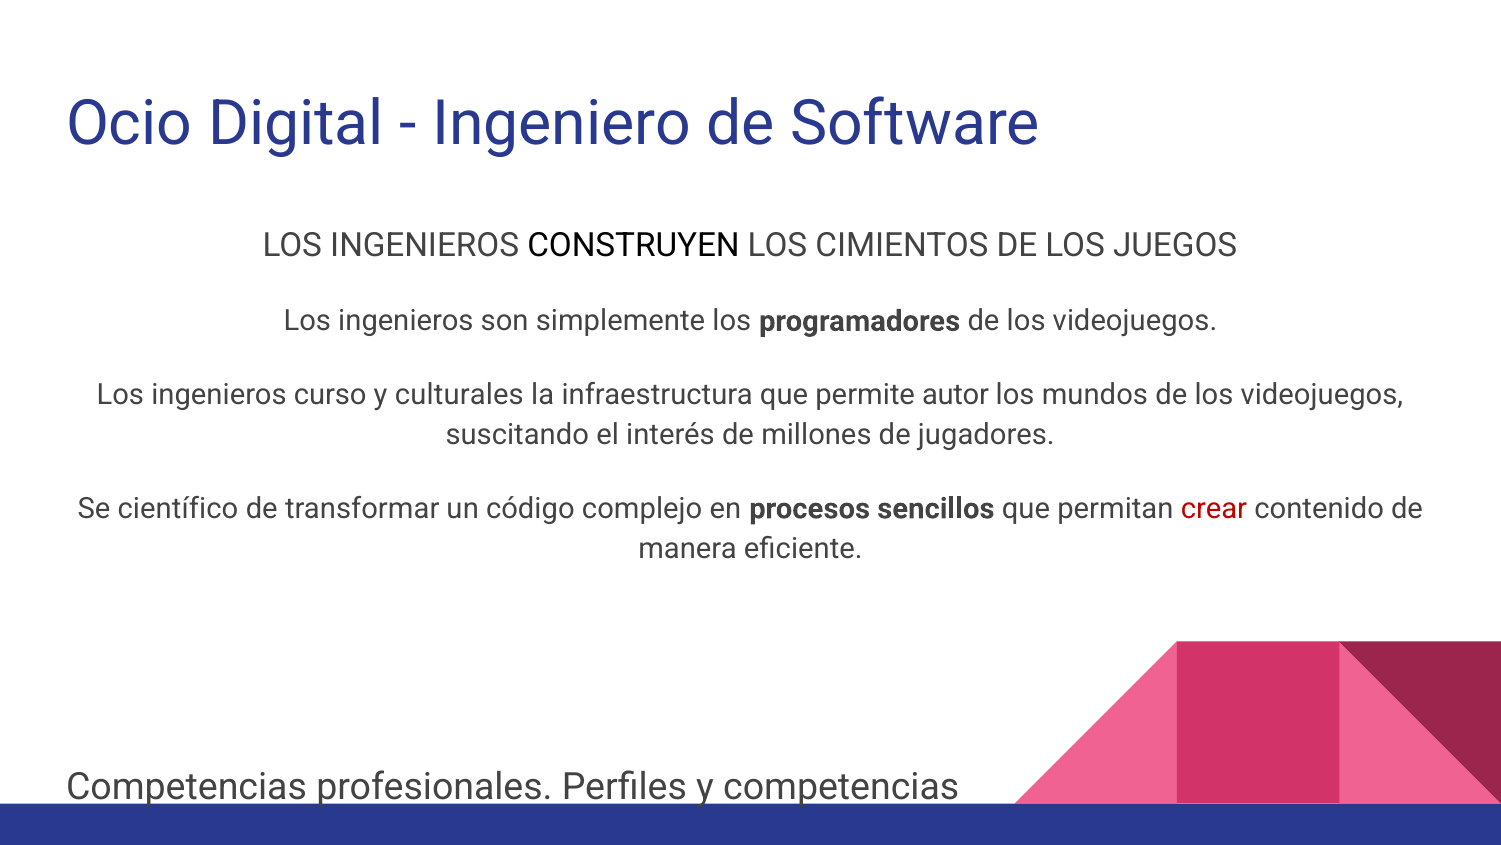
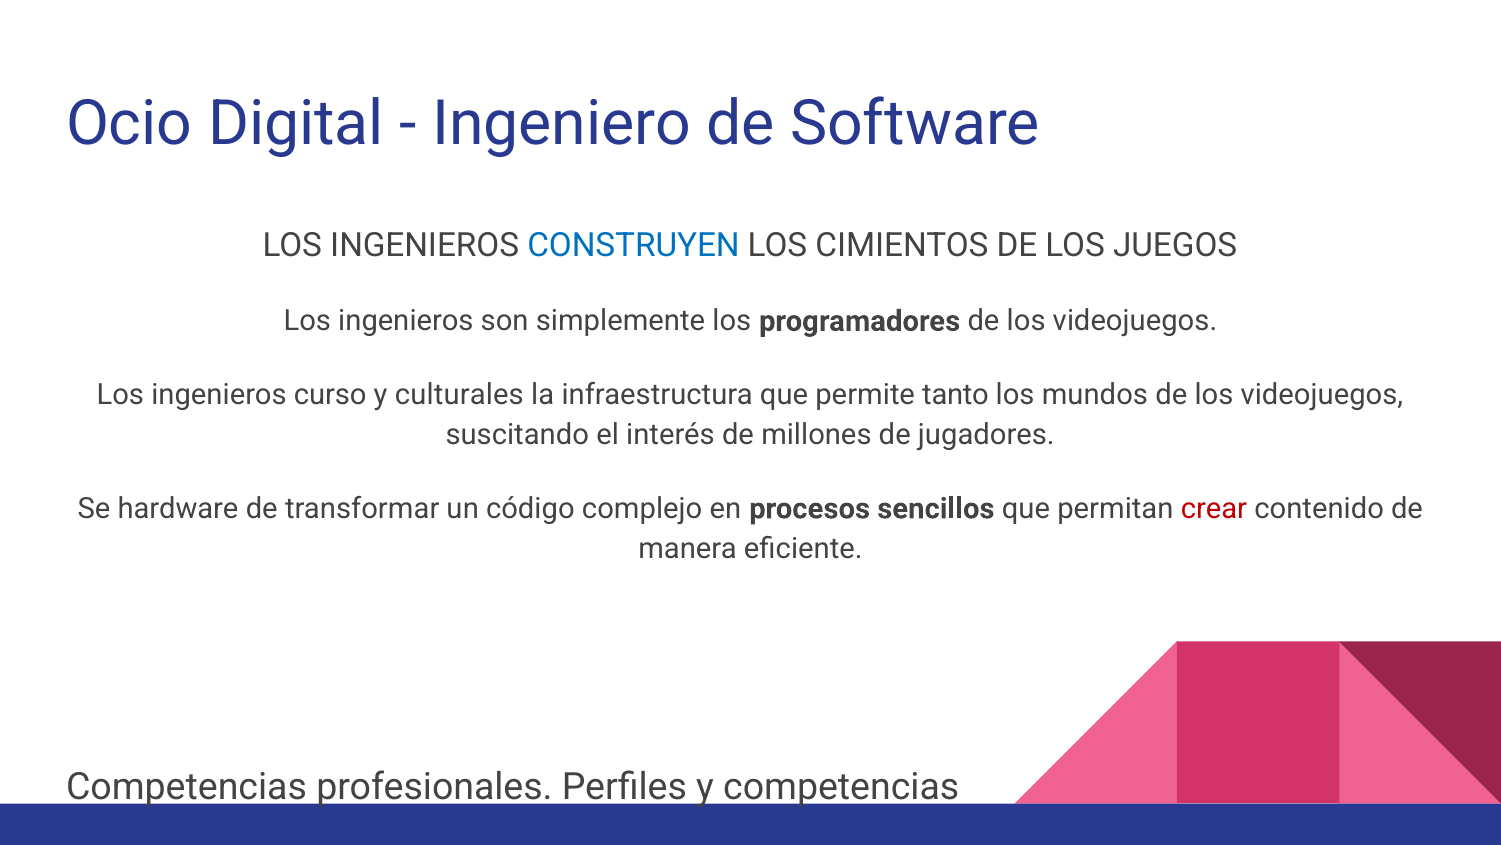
CONSTRUYEN colour: black -> blue
autor: autor -> tanto
científico: científico -> hardware
